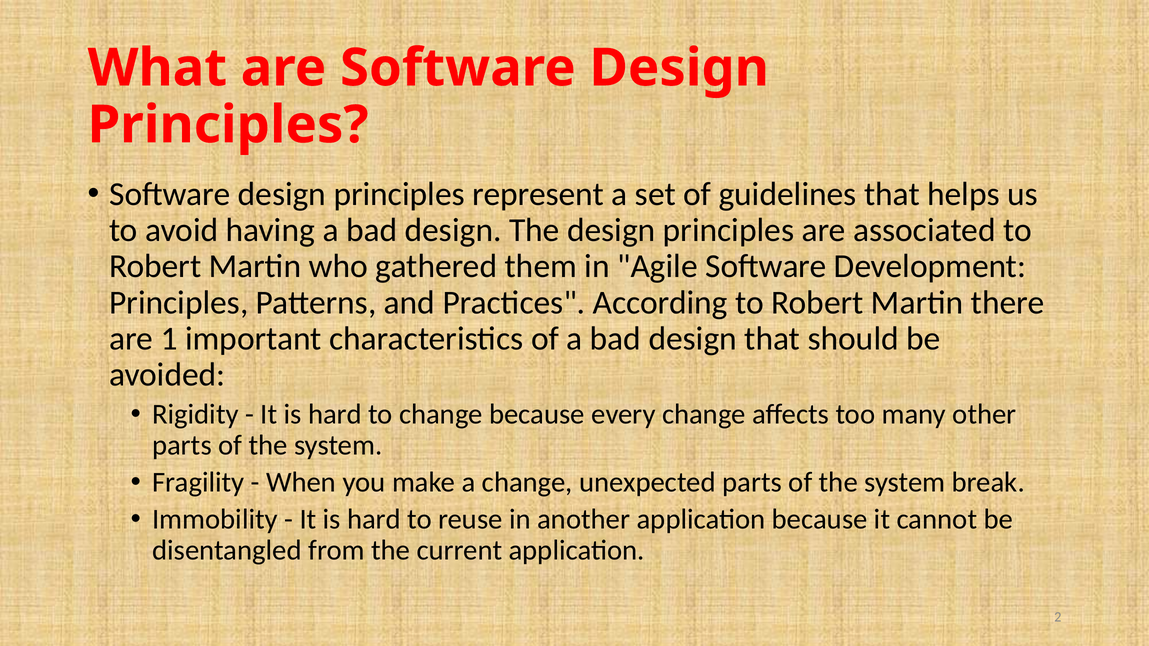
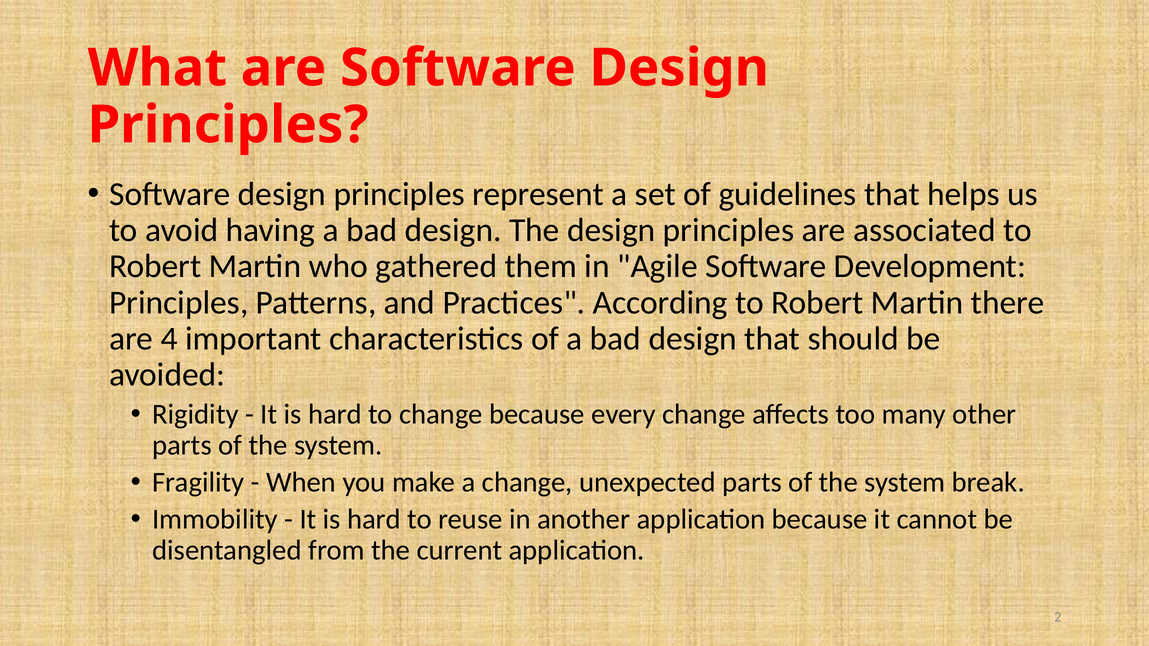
1: 1 -> 4
